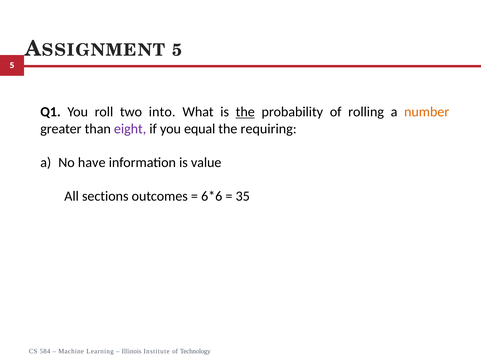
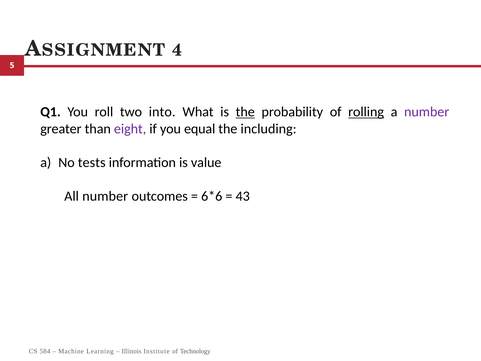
5 at (177, 50): 5 -> 4
rolling underline: none -> present
number at (427, 112) colour: orange -> purple
requiring: requiring -> including
have: have -> tests
All sections: sections -> number
35: 35 -> 43
